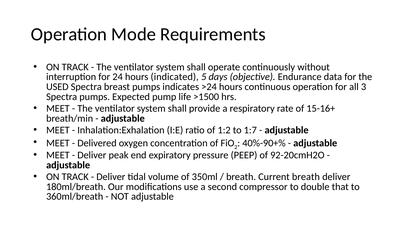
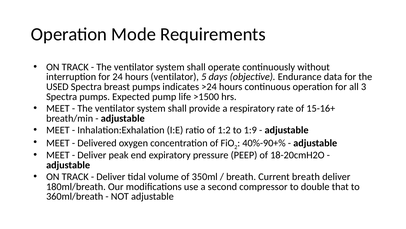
hours indicated: indicated -> ventilator
1:7: 1:7 -> 1:9
92-20cmH2O: 92-20cmH2O -> 18-20cmH2O
